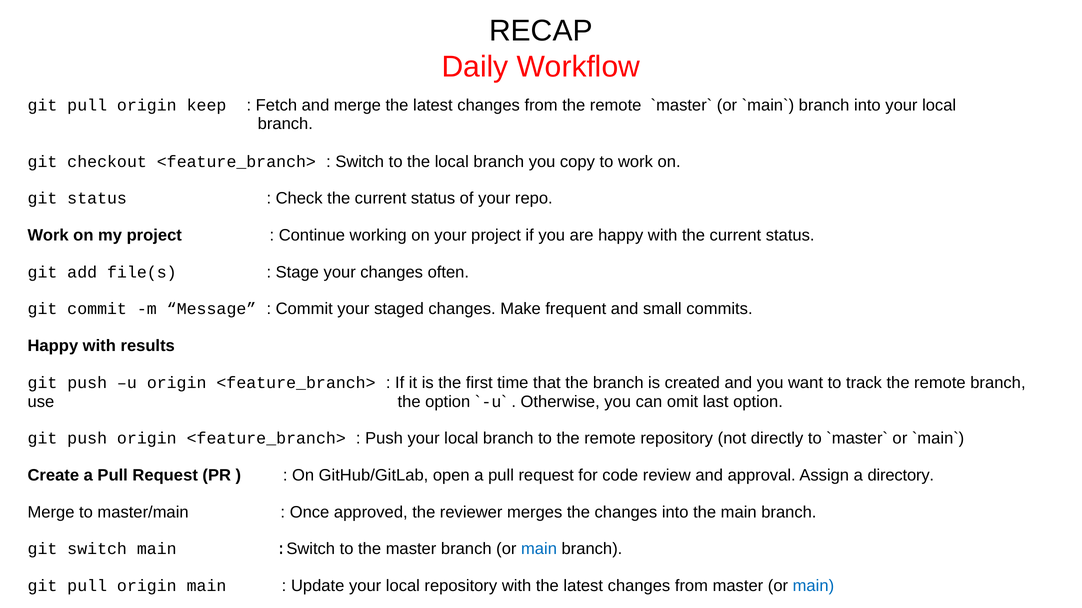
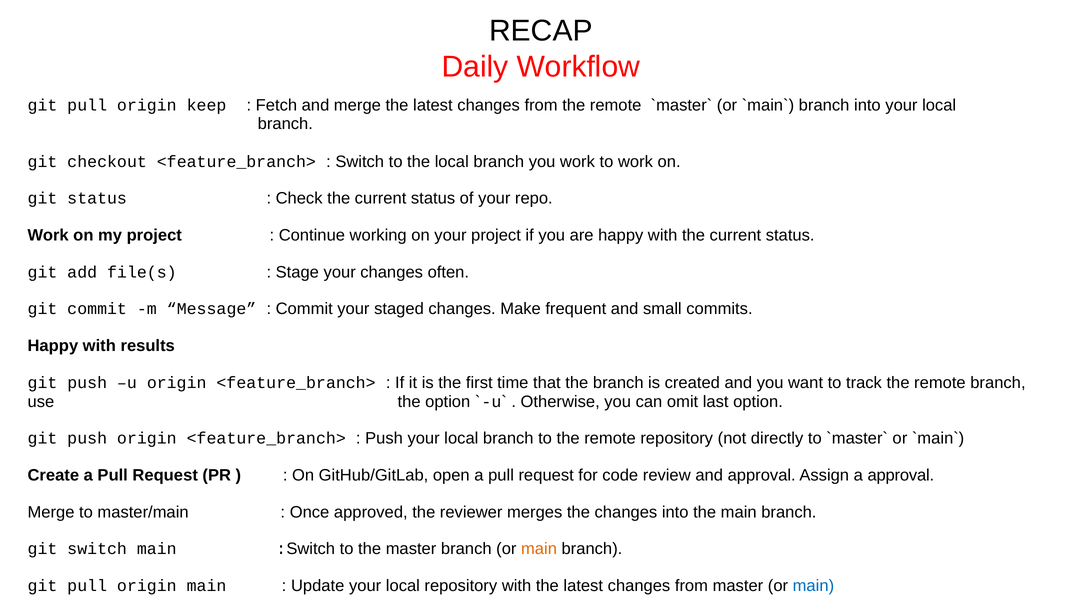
you copy: copy -> work
a directory: directory -> approval
main at (539, 550) colour: blue -> orange
